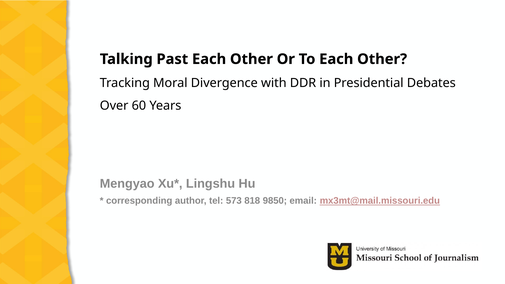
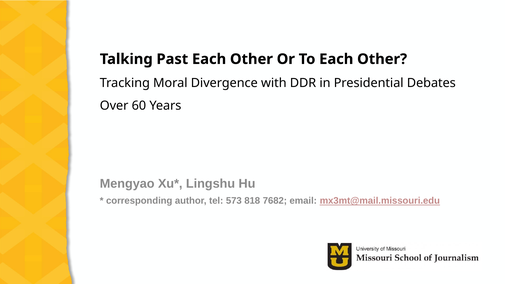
9850: 9850 -> 7682
